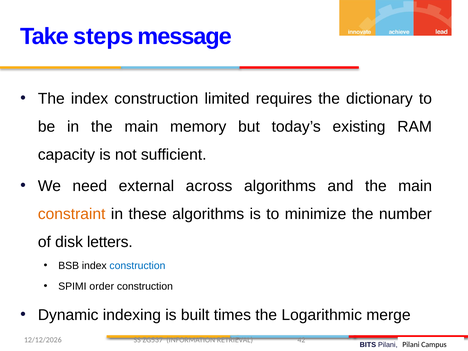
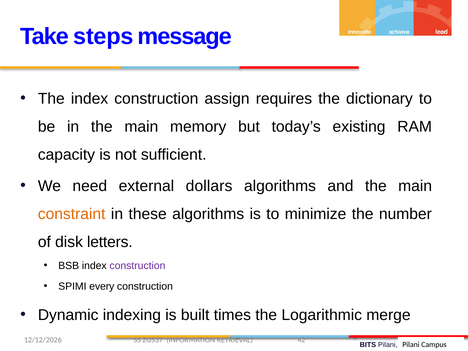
limited: limited -> assign
across: across -> dollars
construction at (137, 266) colour: blue -> purple
order: order -> every
